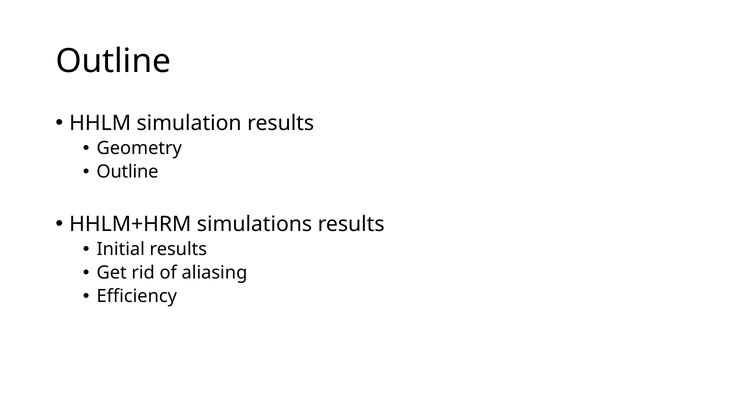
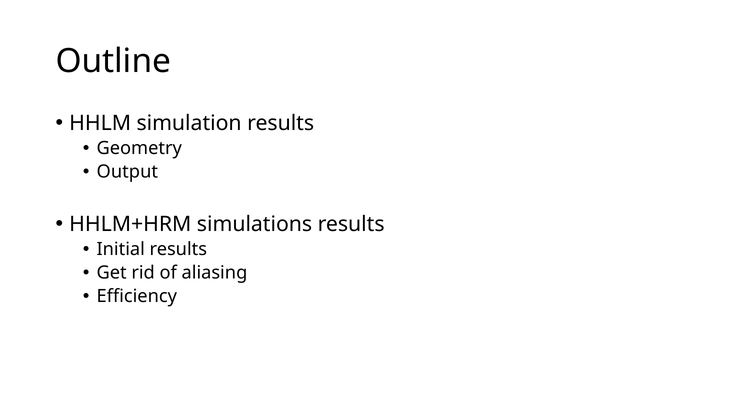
Outline at (127, 172): Outline -> Output
